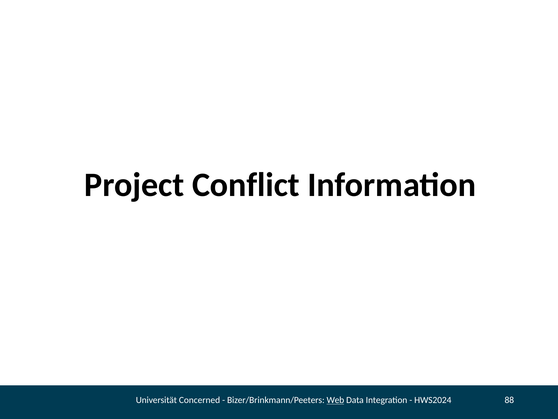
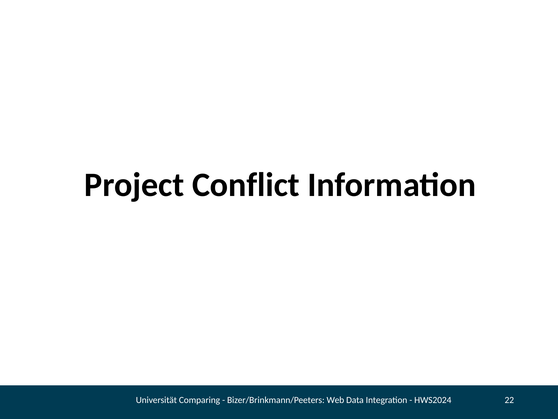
Concerned: Concerned -> Comparing
Web underline: present -> none
88: 88 -> 22
